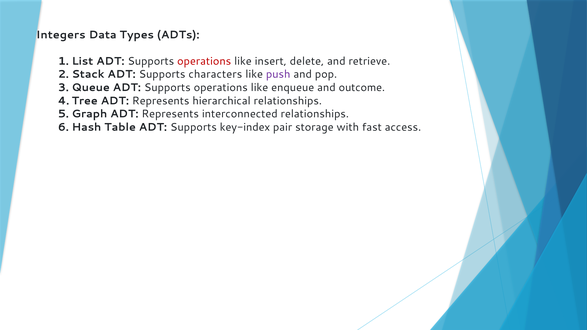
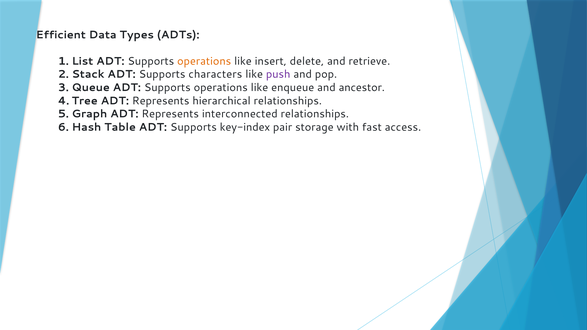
Integers: Integers -> Efficient
operations at (204, 61) colour: red -> orange
outcome: outcome -> ancestor
